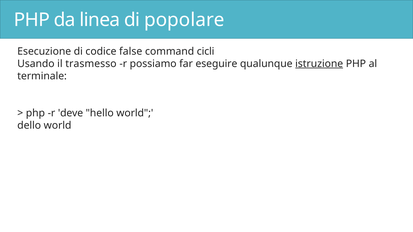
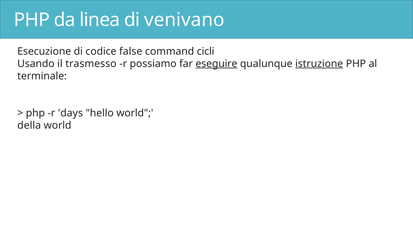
popolare: popolare -> venivano
eseguire underline: none -> present
deve: deve -> days
dello: dello -> della
